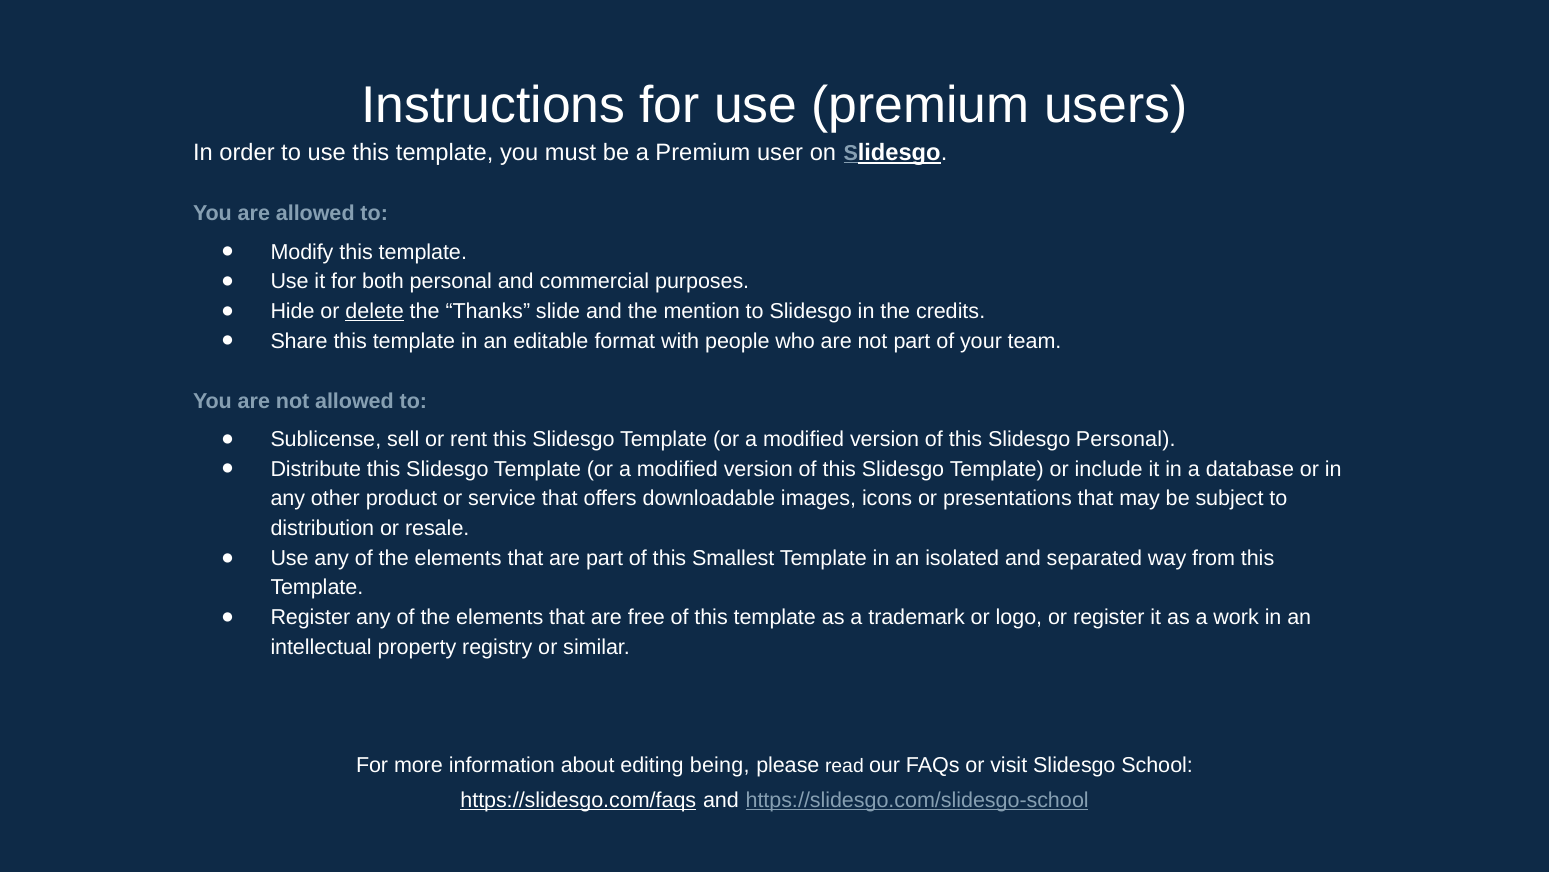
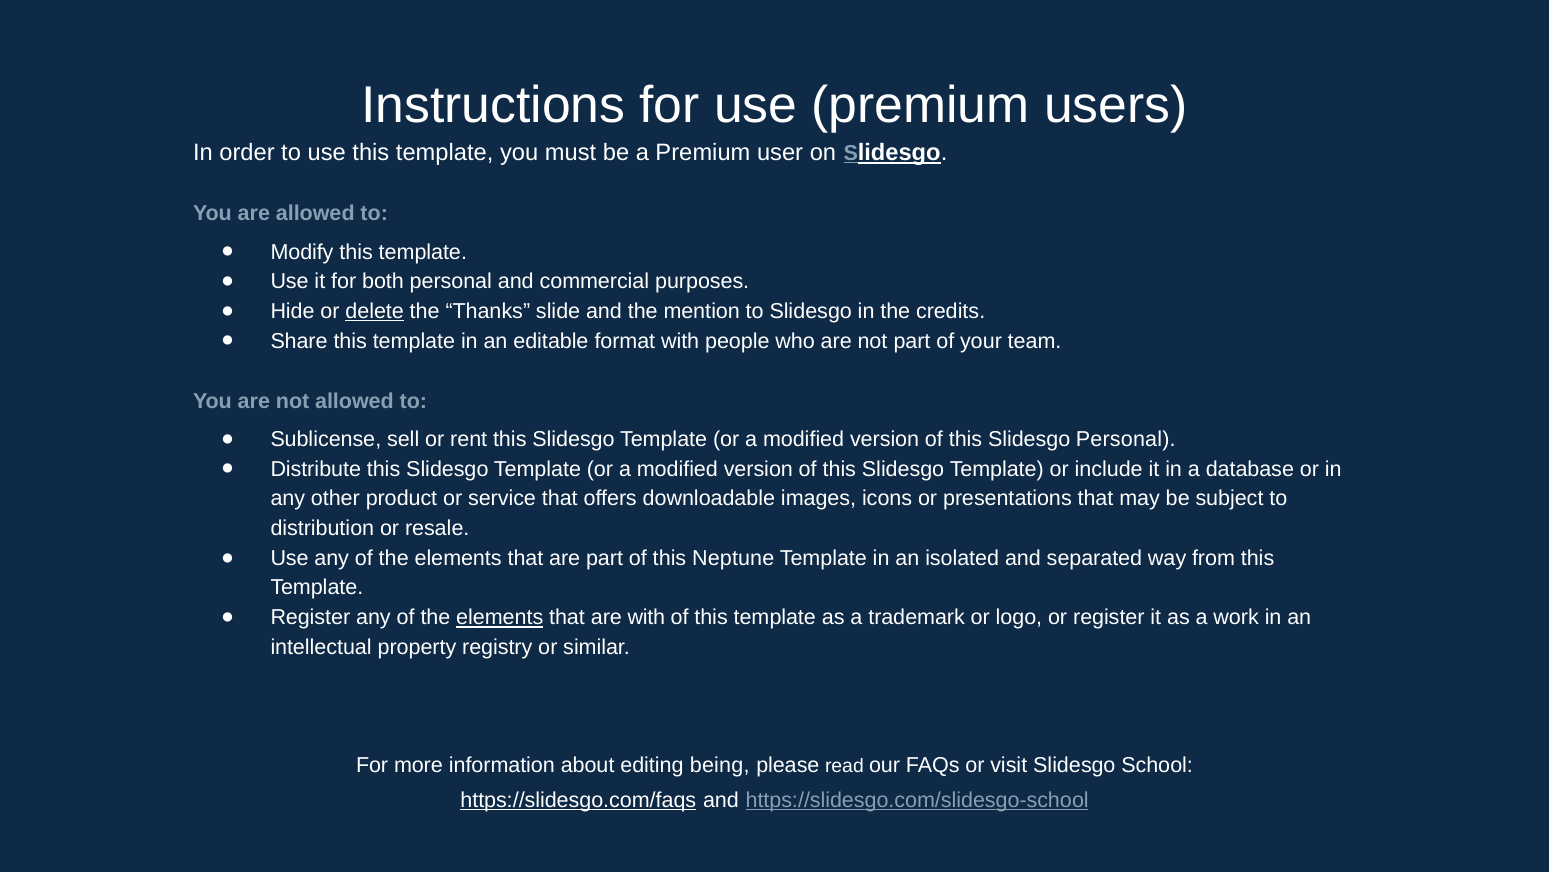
Smallest: Smallest -> Neptune
elements at (500, 617) underline: none -> present
are free: free -> with
